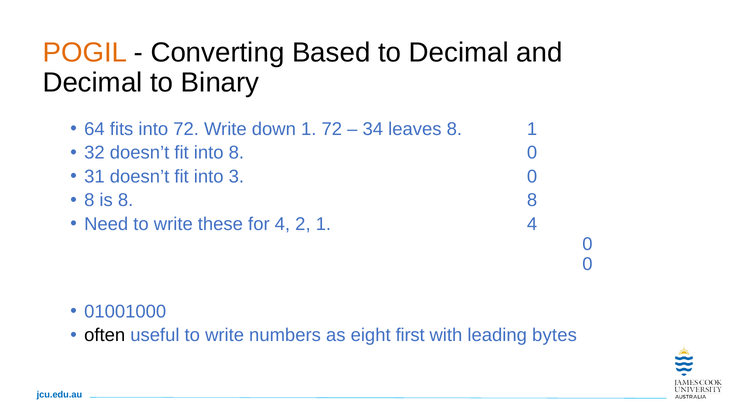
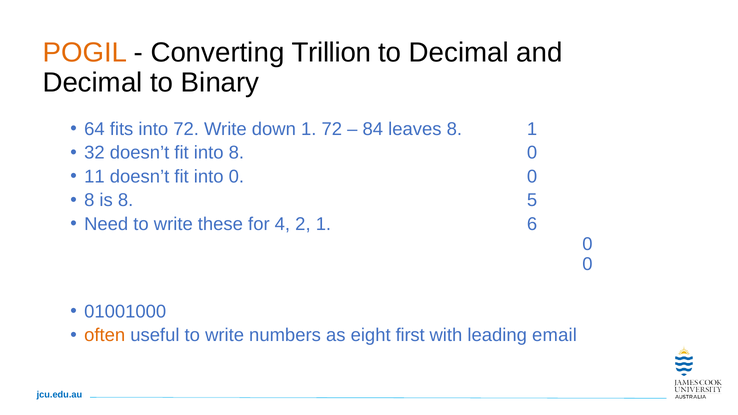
Based: Based -> Trillion
34: 34 -> 84
31: 31 -> 11
into 3: 3 -> 0
8 8: 8 -> 5
1 4: 4 -> 6
often colour: black -> orange
bytes: bytes -> email
